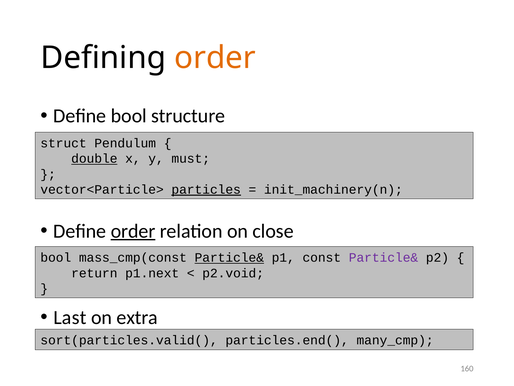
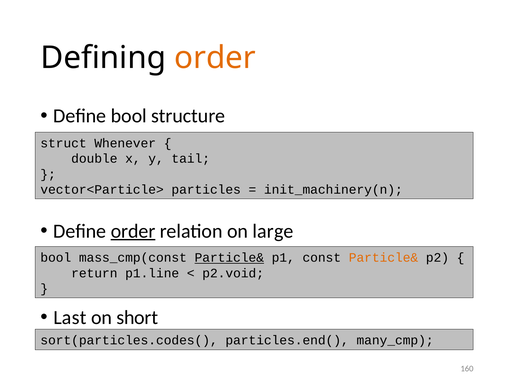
Pendulum: Pendulum -> Whenever
double underline: present -> none
must: must -> tail
particles underline: present -> none
close: close -> large
Particle& at (383, 257) colour: purple -> orange
p1.next: p1.next -> p1.line
extra: extra -> short
sort(particles.valid(: sort(particles.valid( -> sort(particles.codes(
